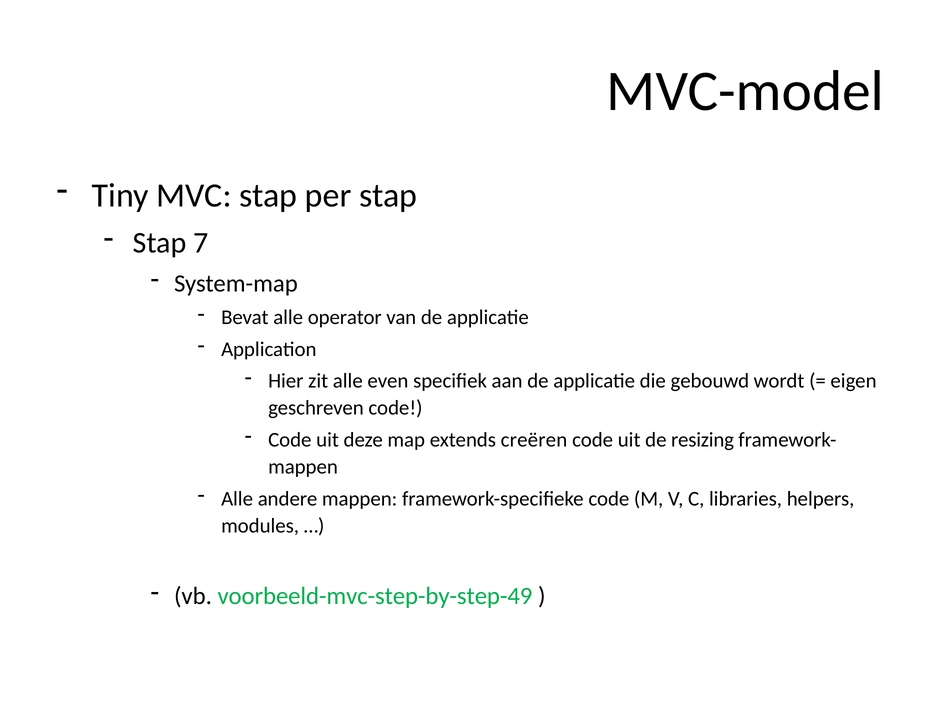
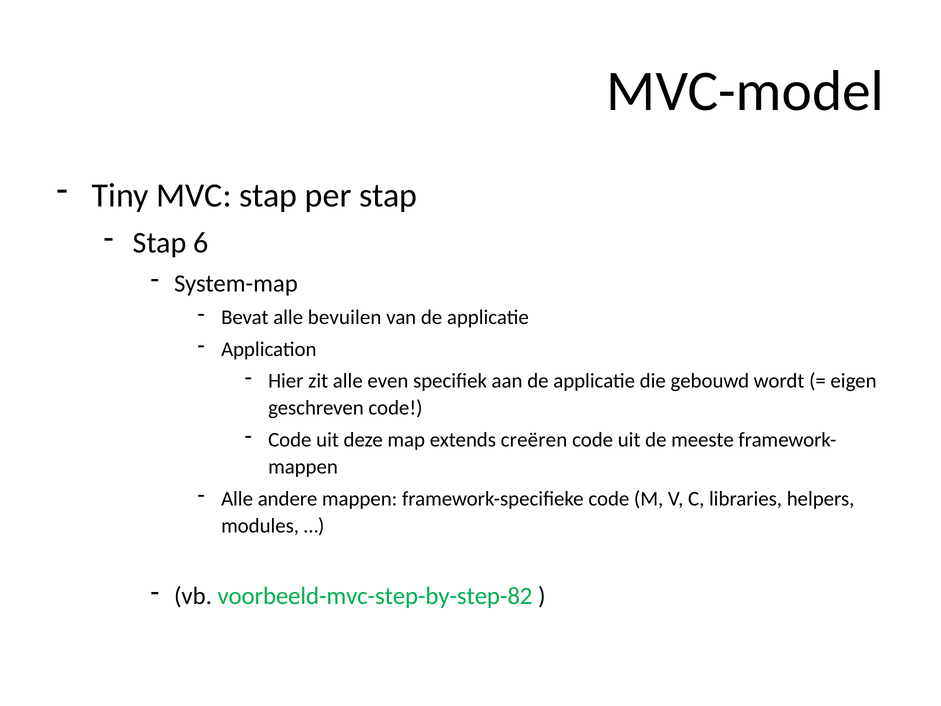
7: 7 -> 6
operator: operator -> bevuilen
resizing: resizing -> meeste
voorbeeld-mvc-step-by-step-49: voorbeeld-mvc-step-by-step-49 -> voorbeeld-mvc-step-by-step-82
